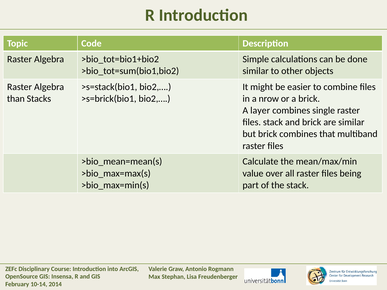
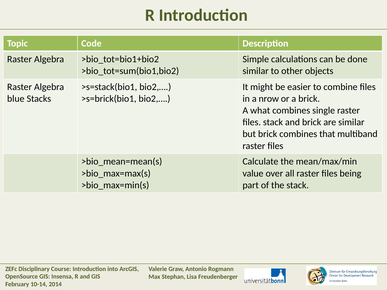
than: than -> blue
layer: layer -> what
